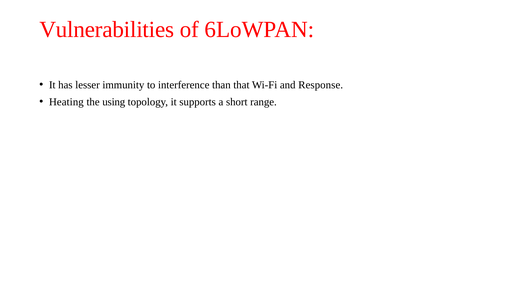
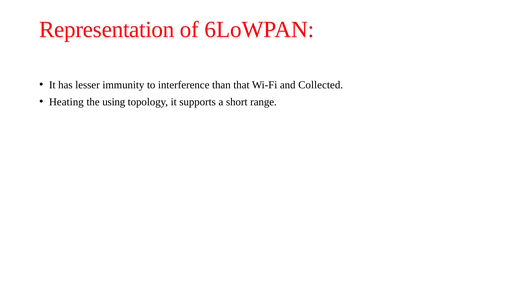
Vulnerabilities: Vulnerabilities -> Representation
Response: Response -> Collected
